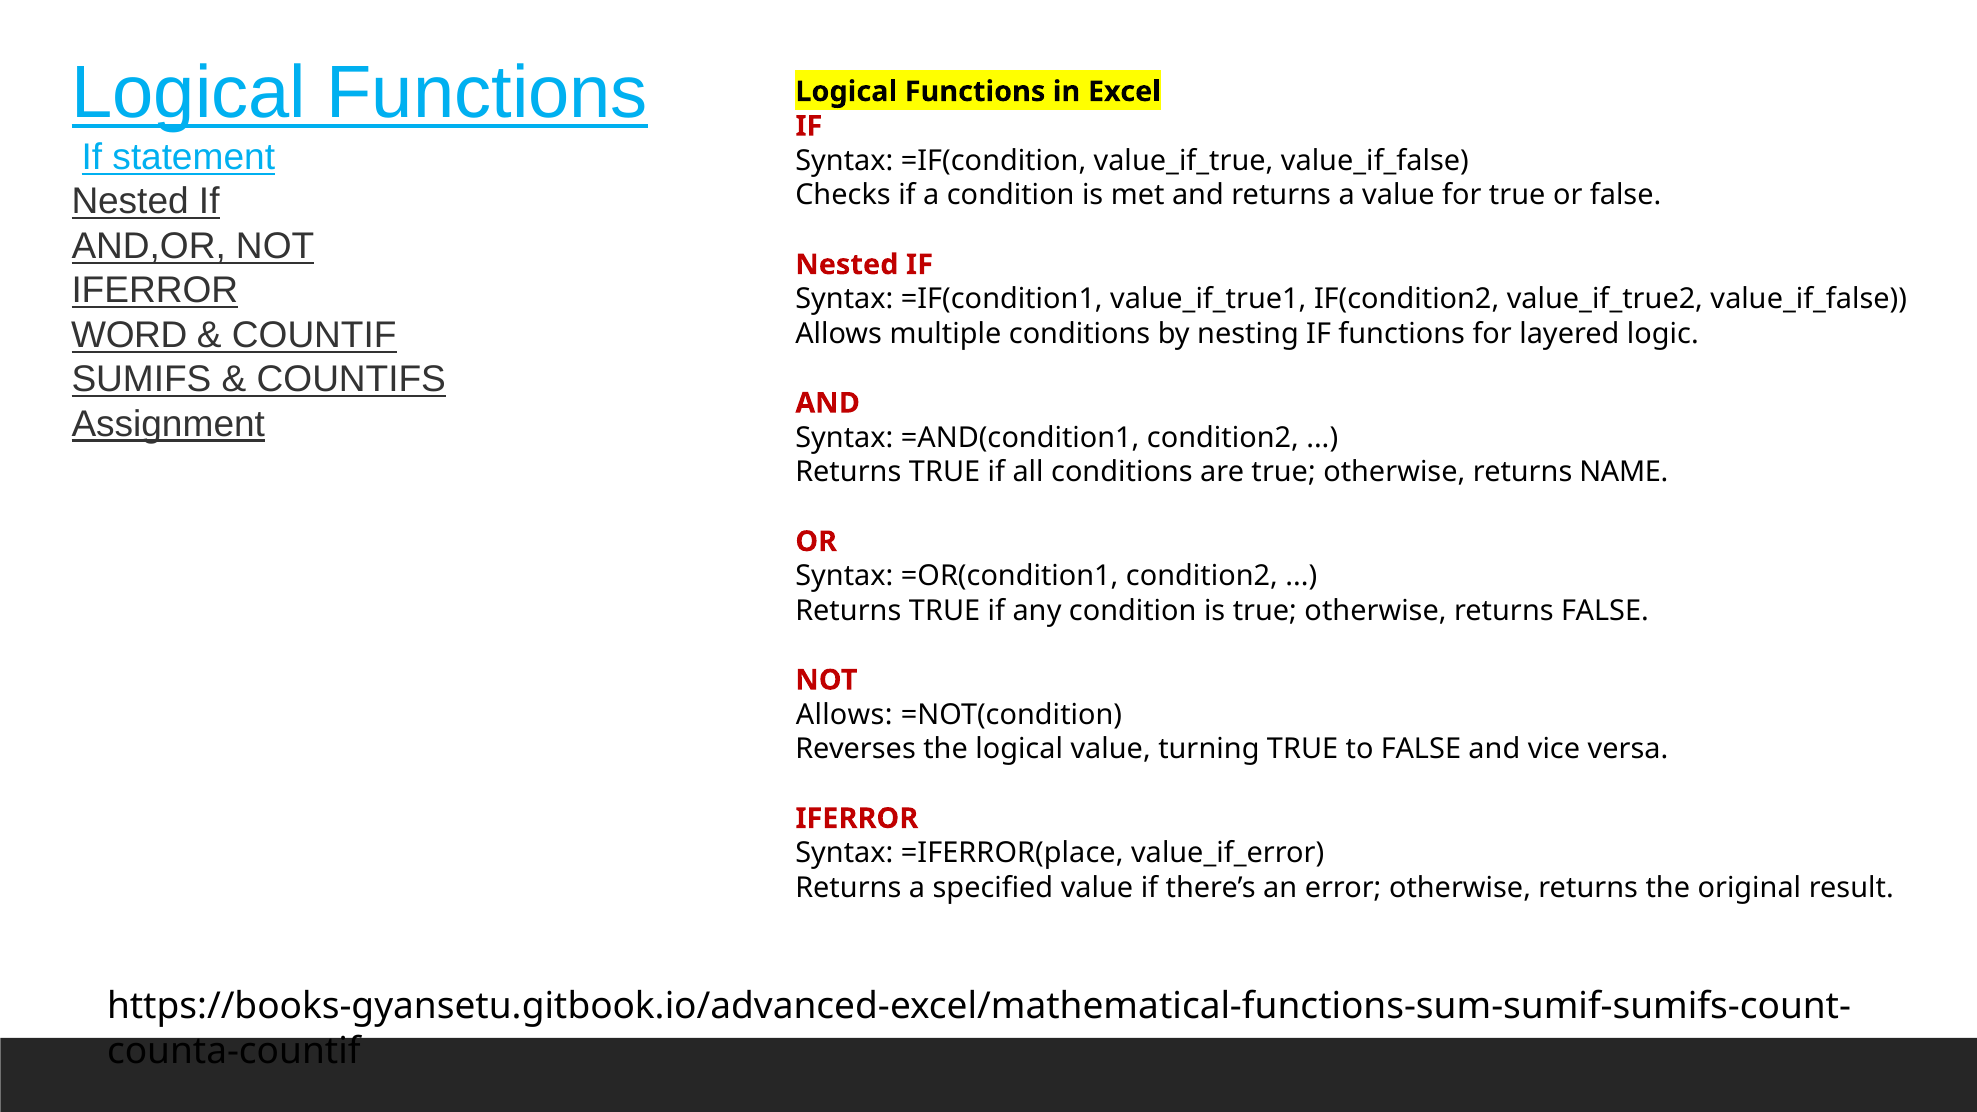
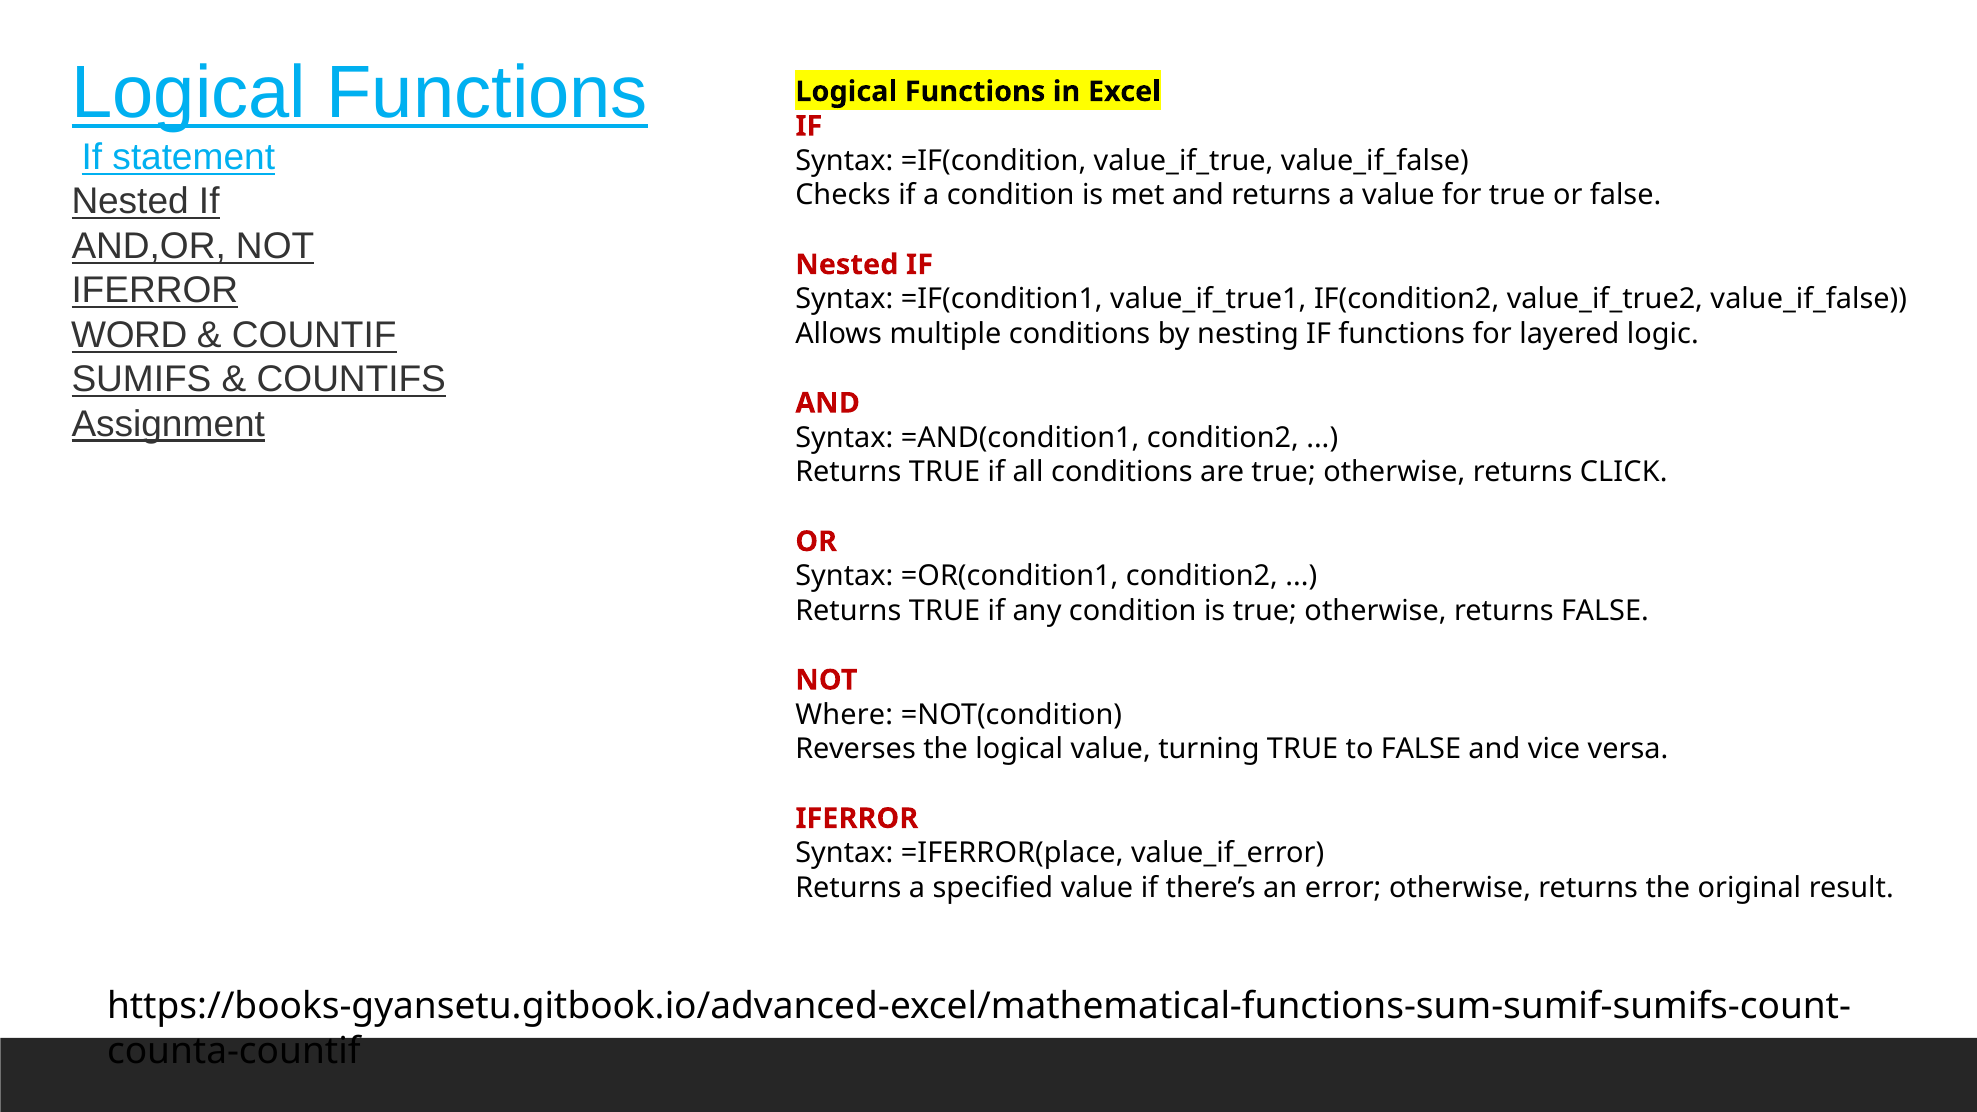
NAME: NAME -> CLICK
Allows at (844, 715): Allows -> Where
